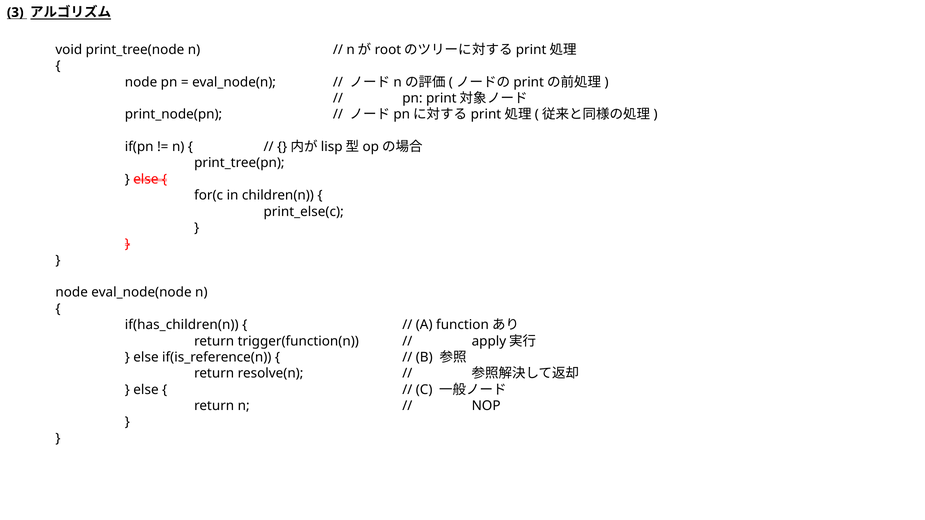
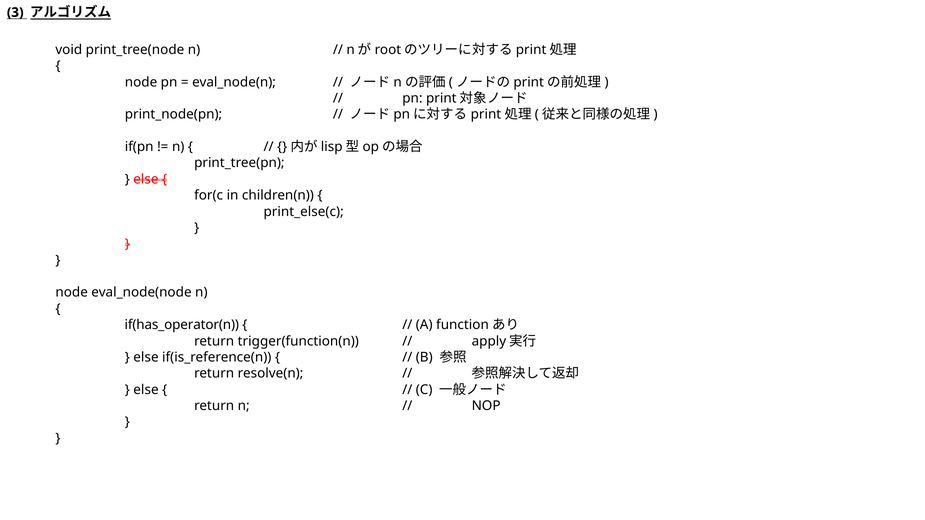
if(has_children(n: if(has_children(n -> if(has_operator(n
